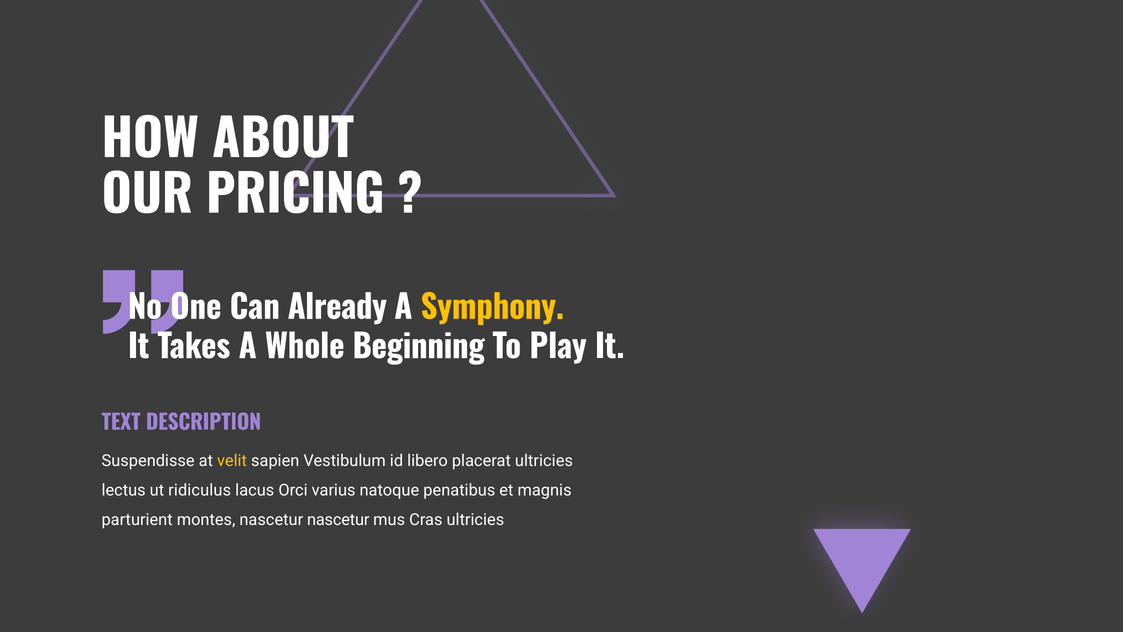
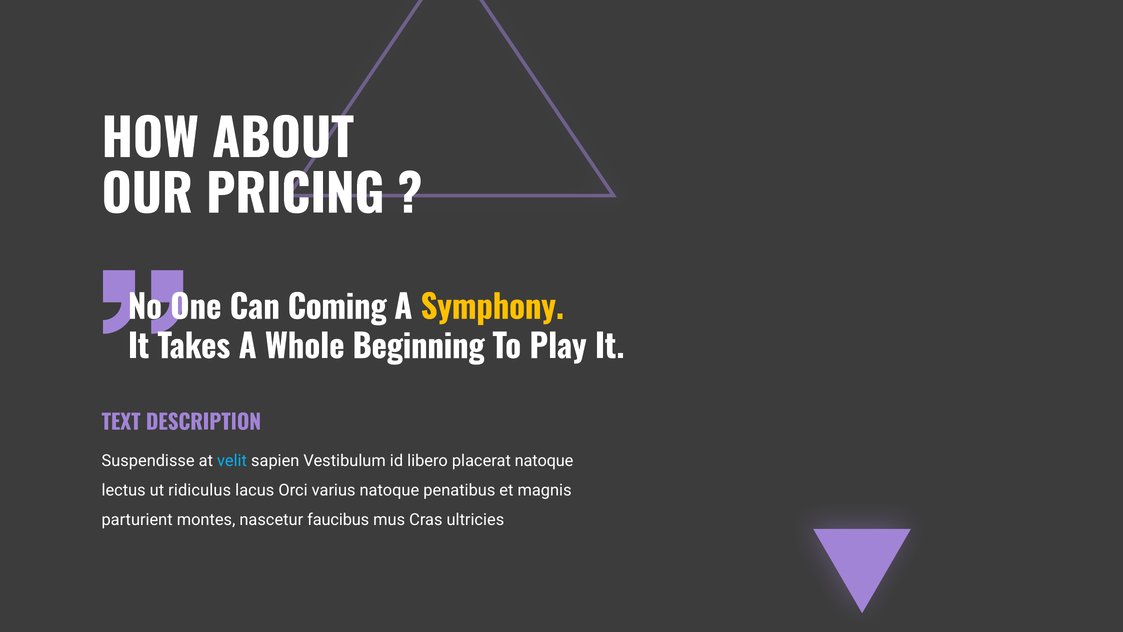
Already: Already -> Coming
velit colour: yellow -> light blue
placerat ultricies: ultricies -> natoque
nascetur nascetur: nascetur -> faucibus
